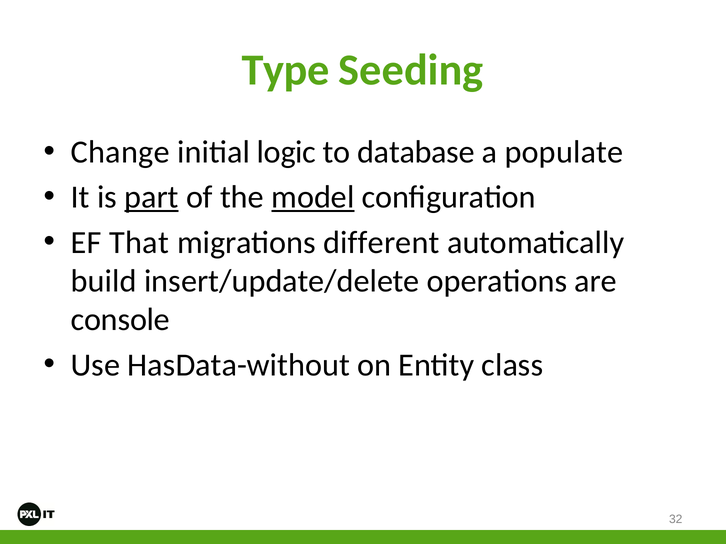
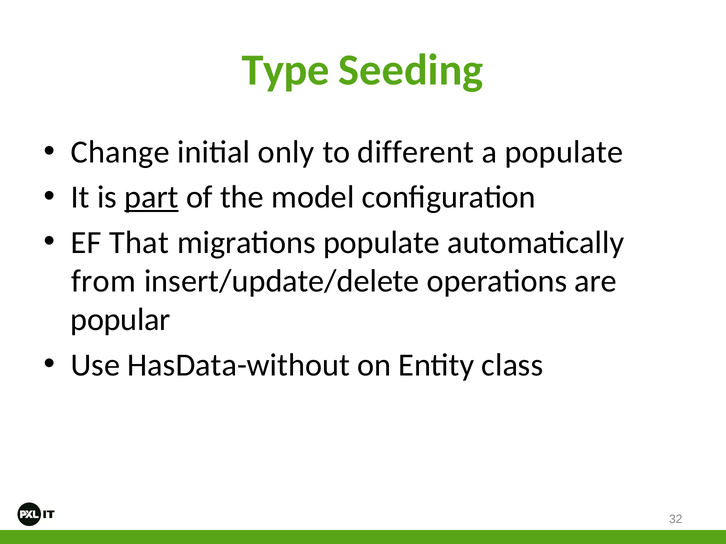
logic: logic -> only
database: database -> different
model underline: present -> none
migrations different: different -> populate
build: build -> from
console: console -> popular
